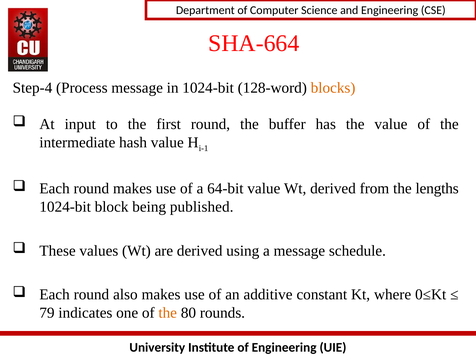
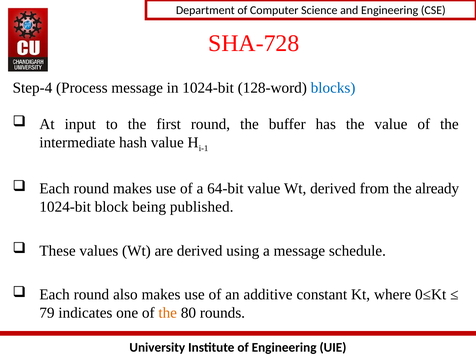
SHA-664: SHA-664 -> SHA-728
blocks colour: orange -> blue
lengths: lengths -> already
